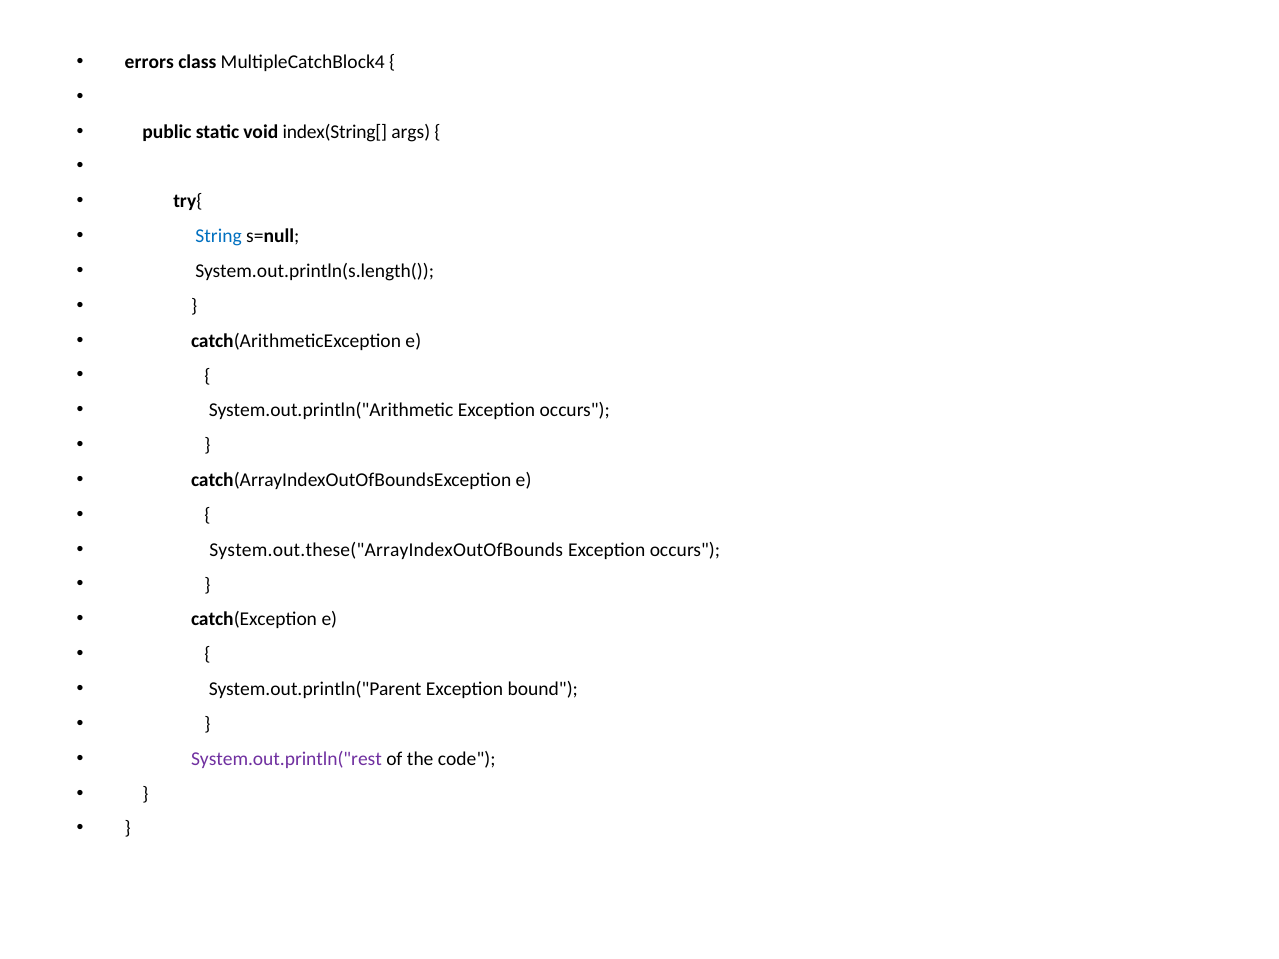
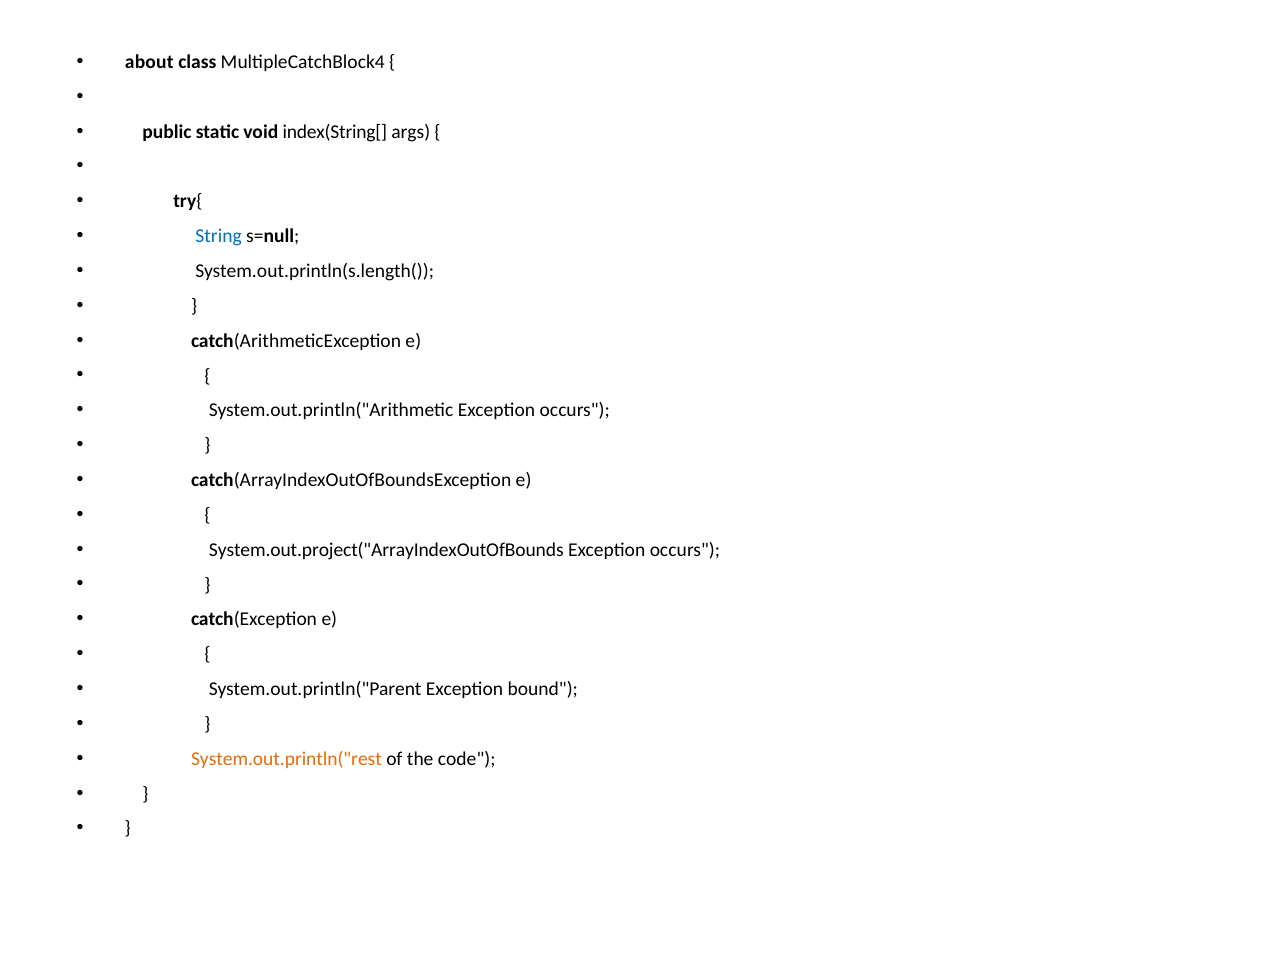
errors: errors -> about
System.out.these("ArrayIndexOutOfBounds: System.out.these("ArrayIndexOutOfBounds -> System.out.project("ArrayIndexOutOfBounds
System.out.println("rest colour: purple -> orange
